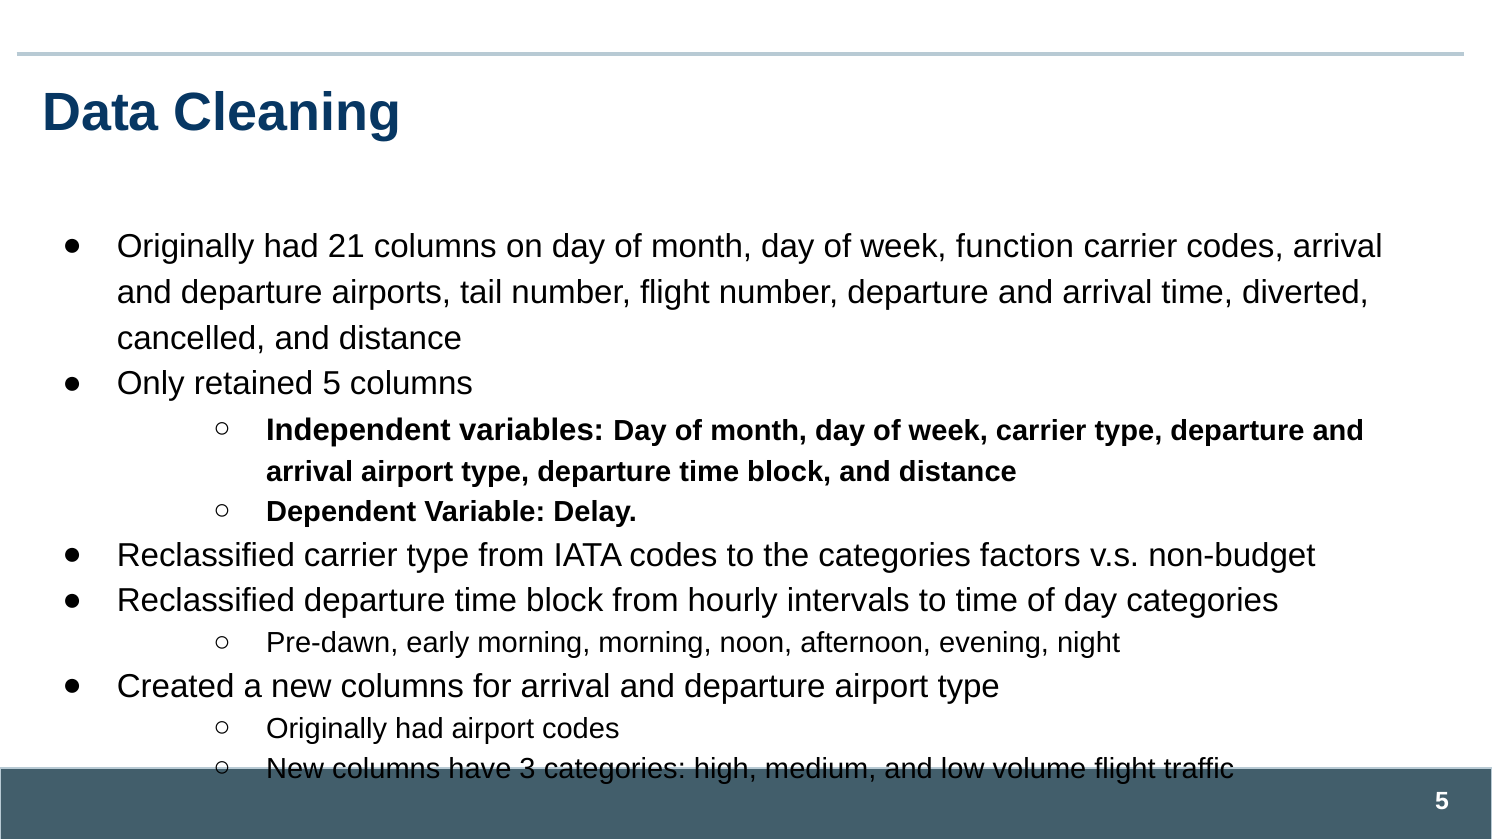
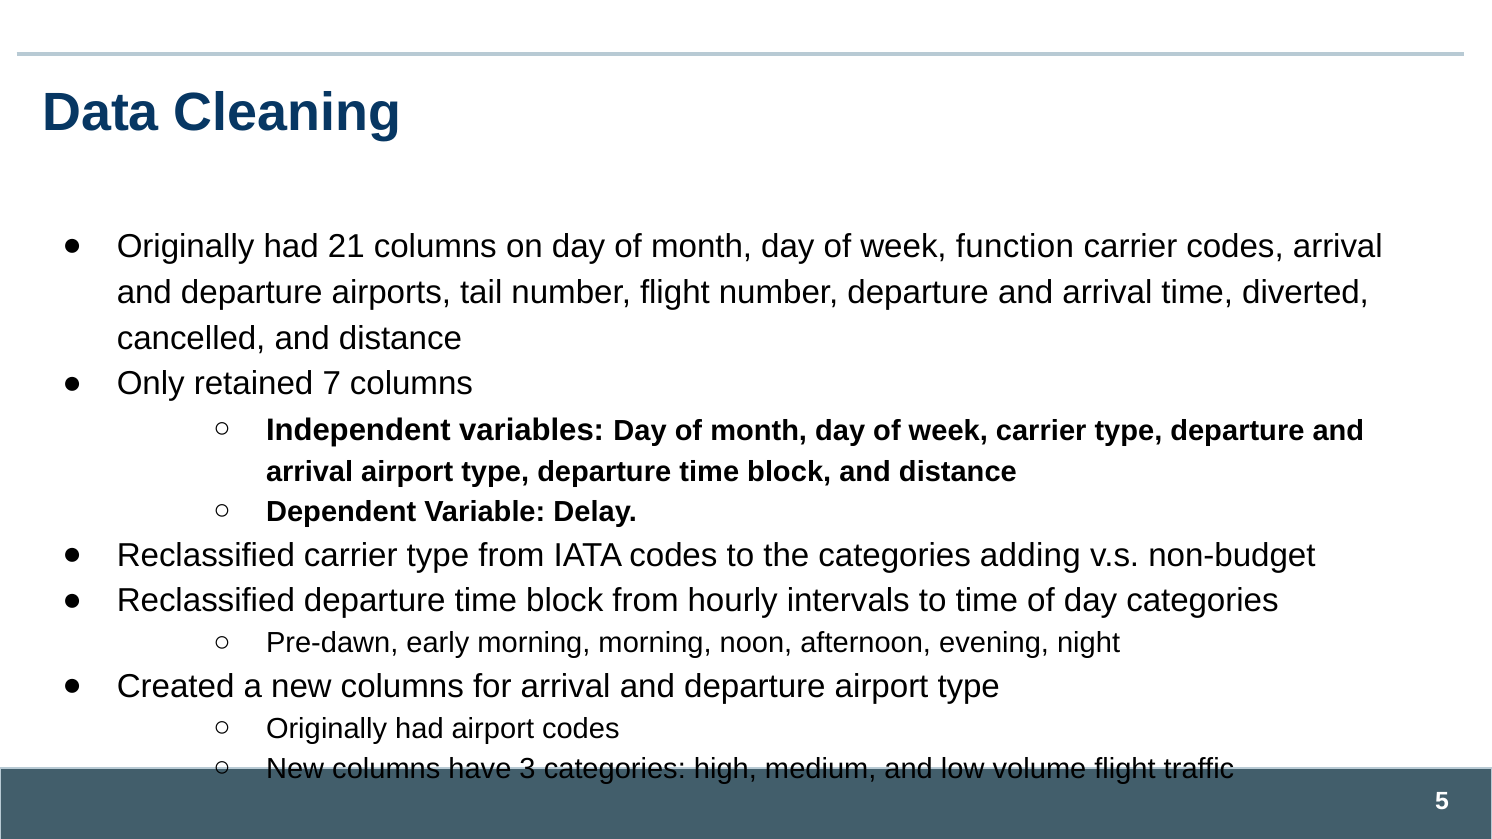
retained 5: 5 -> 7
factors: factors -> adding
